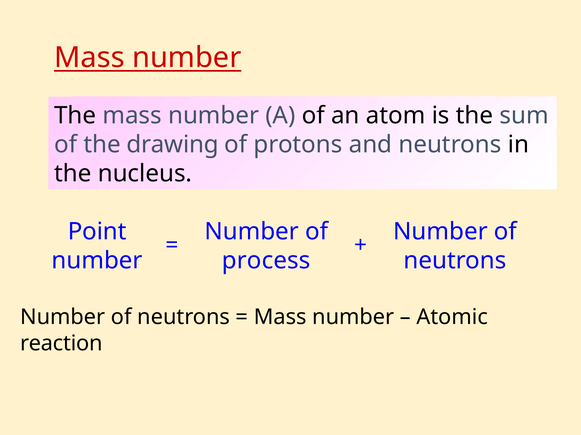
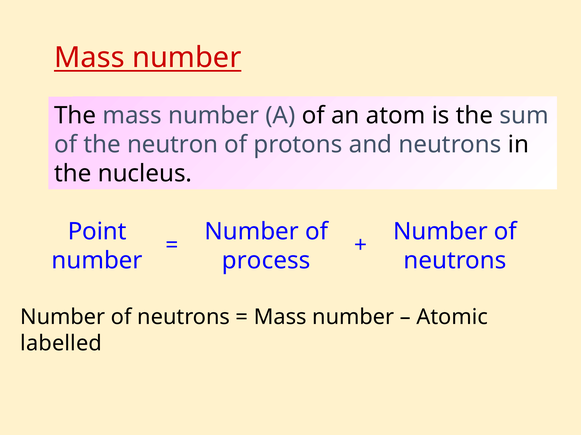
drawing: drawing -> neutron
reaction: reaction -> labelled
